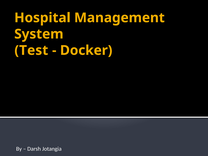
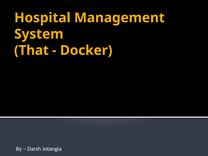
Test: Test -> That
